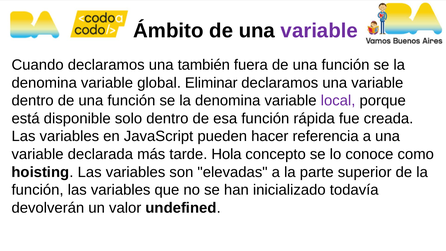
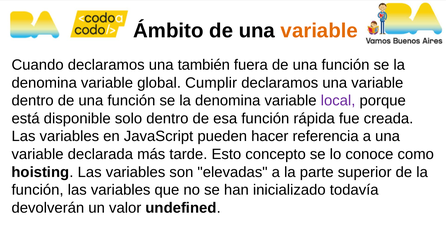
variable at (319, 31) colour: purple -> orange
Eliminar: Eliminar -> Cumplir
Hola: Hola -> Esto
